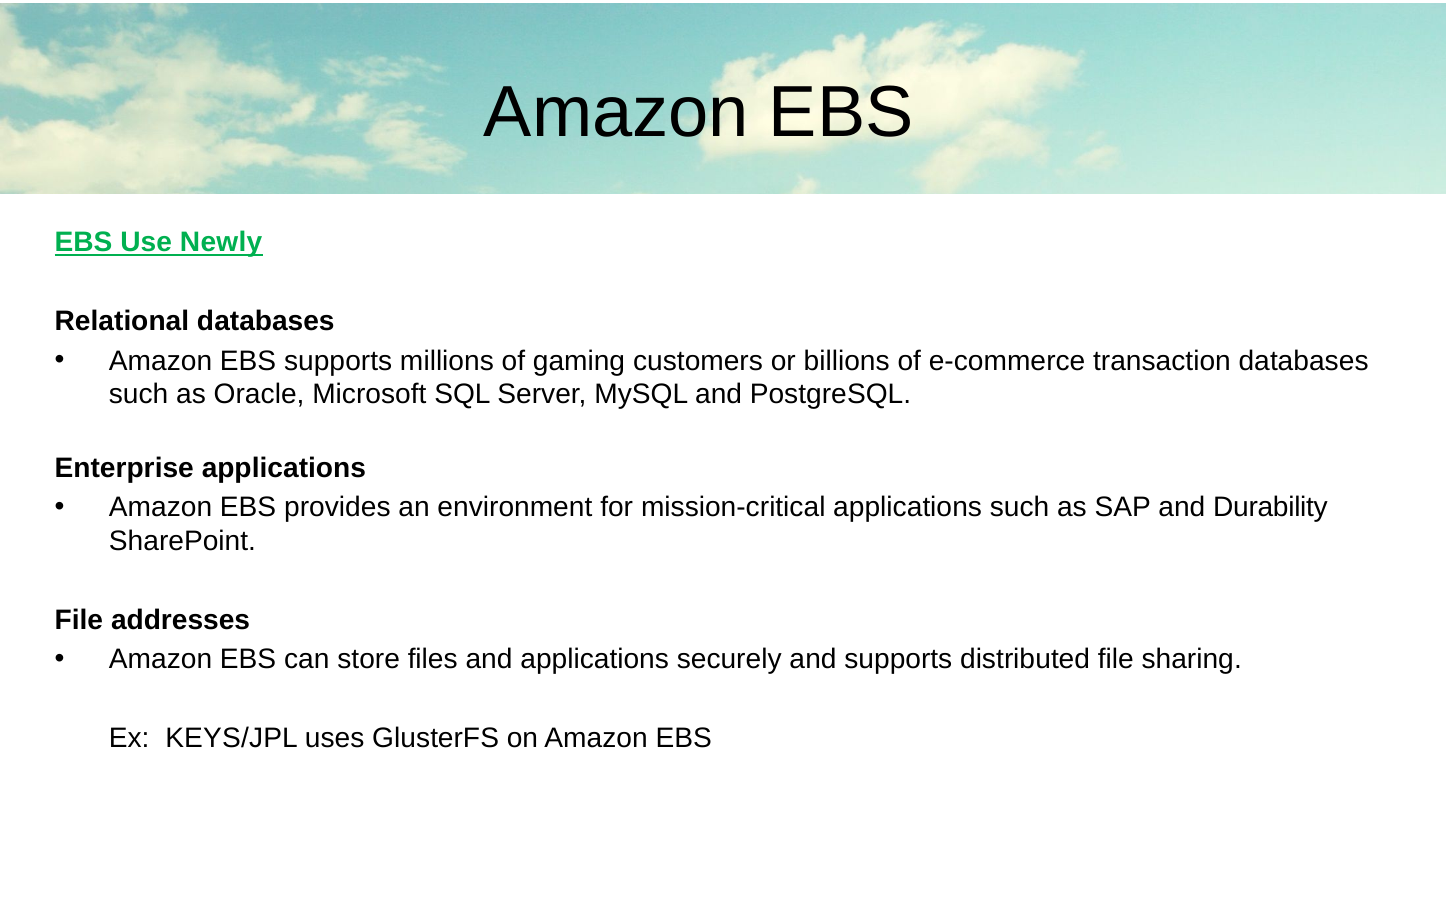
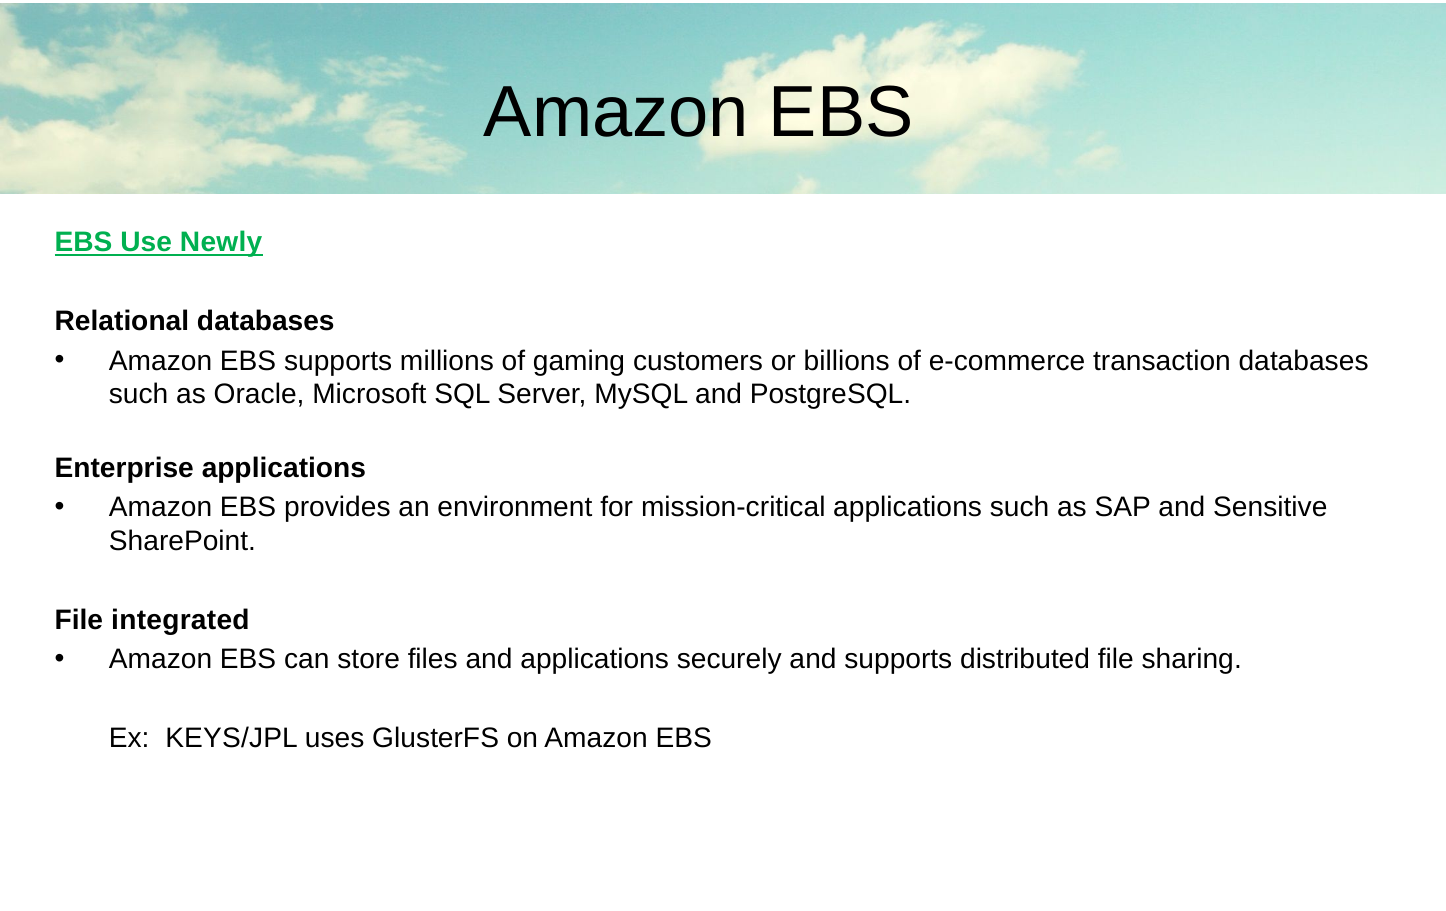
Durability: Durability -> Sensitive
addresses: addresses -> integrated
